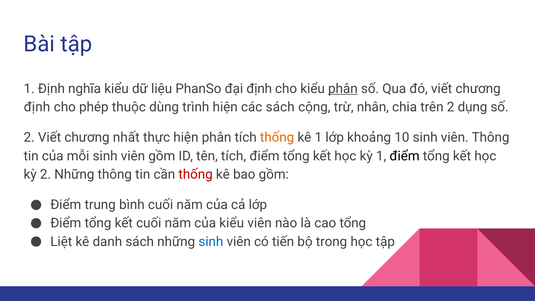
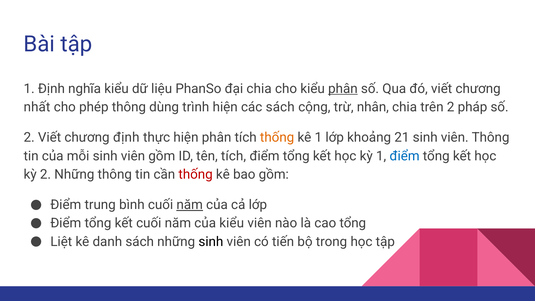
đại định: định -> chia
định at (37, 107): định -> nhất
phép thuộc: thuộc -> thông
dụng: dụng -> pháp
chương nhất: nhất -> định
10: 10 -> 21
điểm at (405, 156) colour: black -> blue
năm at (190, 205) underline: none -> present
sinh at (211, 242) colour: blue -> black
